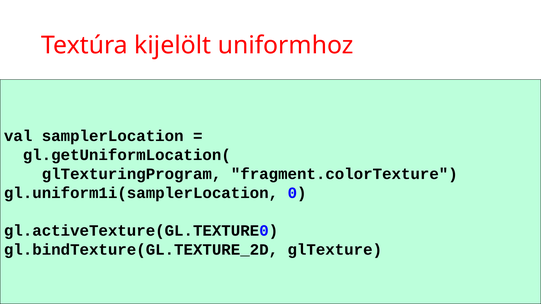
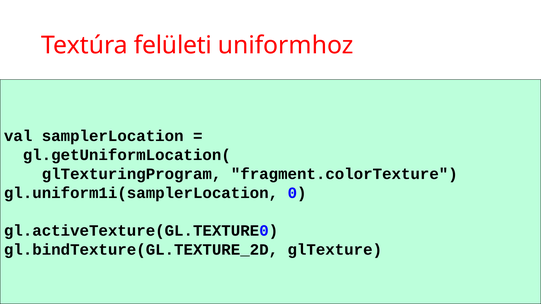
kijelölt: kijelölt -> felületi
